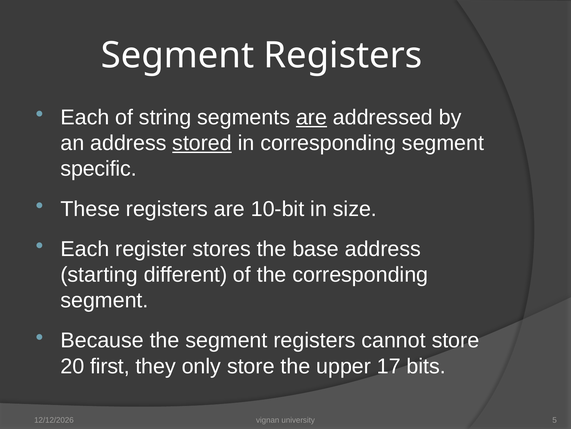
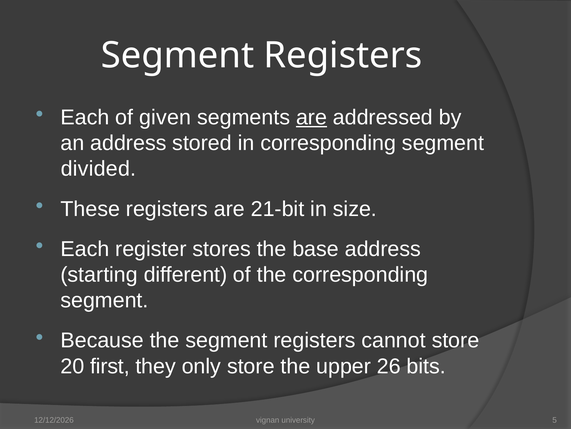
string: string -> given
stored underline: present -> none
specific: specific -> divided
10-bit: 10-bit -> 21-bit
17: 17 -> 26
